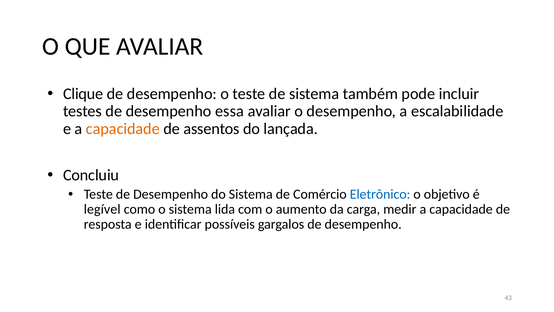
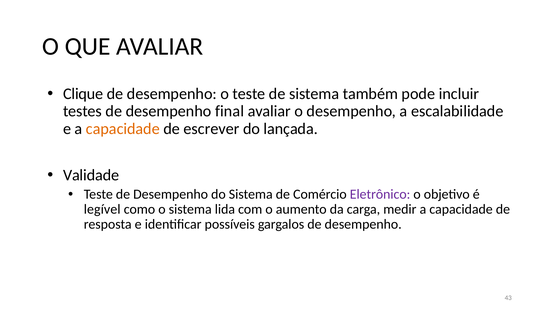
essa: essa -> final
assentos: assentos -> escrever
Concluiu: Concluiu -> Validade
Eletrônico colour: blue -> purple
